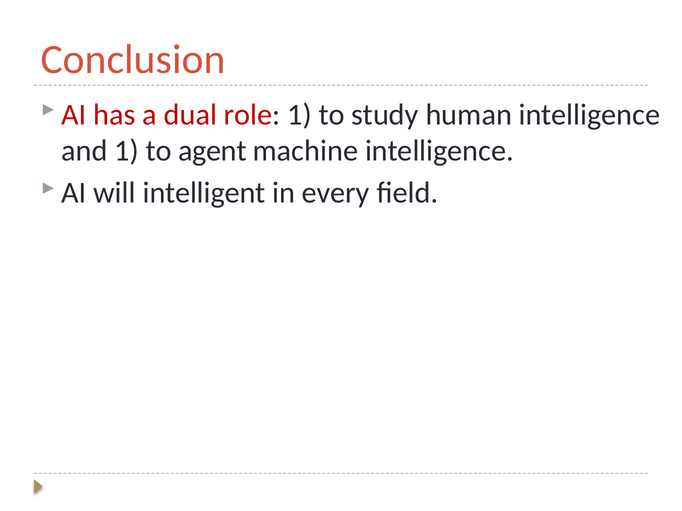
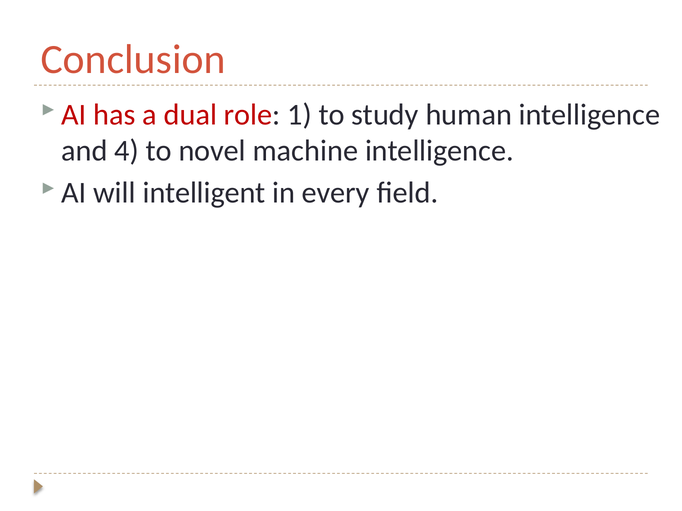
and 1: 1 -> 4
agent: agent -> novel
